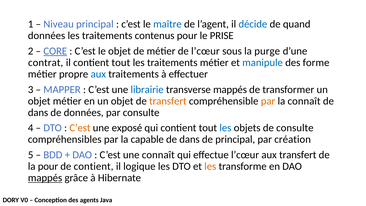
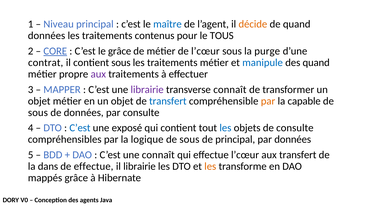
décide colour: blue -> orange
PRISE: PRISE -> TOUS
le objet: objet -> grâce
il contient tout: tout -> sous
des forme: forme -> quand
aux at (98, 74) colour: blue -> purple
librairie at (147, 89) colour: blue -> purple
transverse mappés: mappés -> connaît
transfert at (168, 101) colour: orange -> blue
la connaît: connaît -> capable
dans at (38, 113): dans -> sous
C’est at (80, 128) colour: orange -> blue
capable: capable -> logique
dans at (190, 139): dans -> sous
par création: création -> données
la pour: pour -> dans
de contient: contient -> effectue
il logique: logique -> librairie
mappés at (45, 178) underline: present -> none
